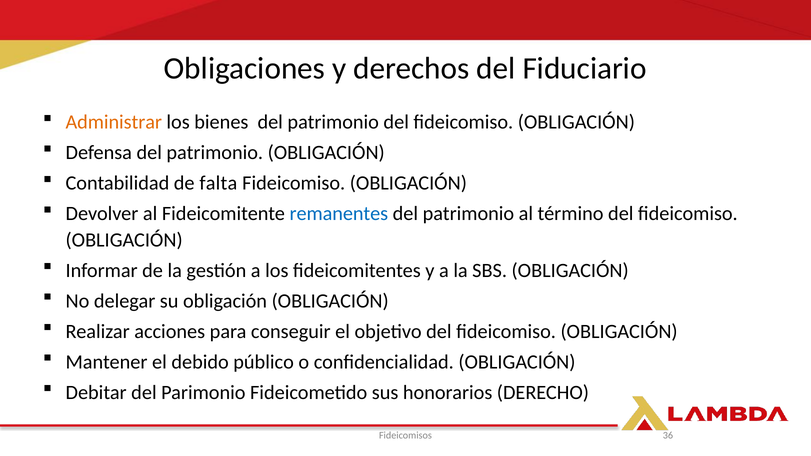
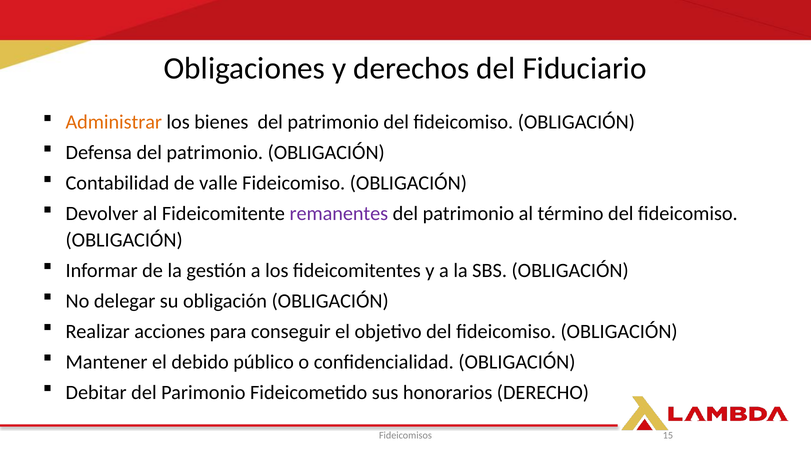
falta: falta -> valle
remanentes colour: blue -> purple
36: 36 -> 15
